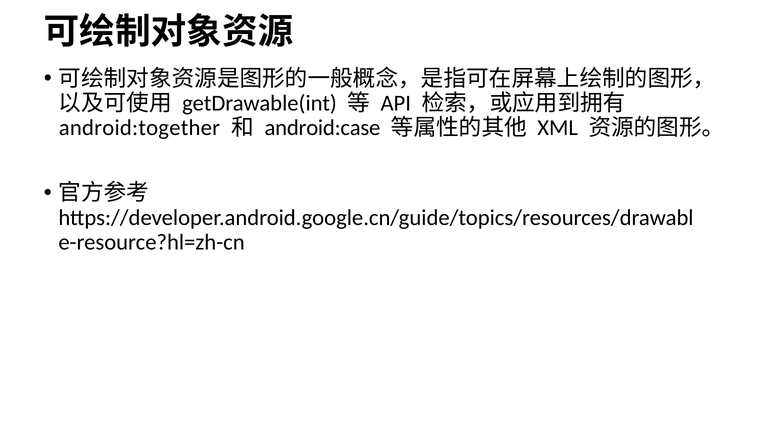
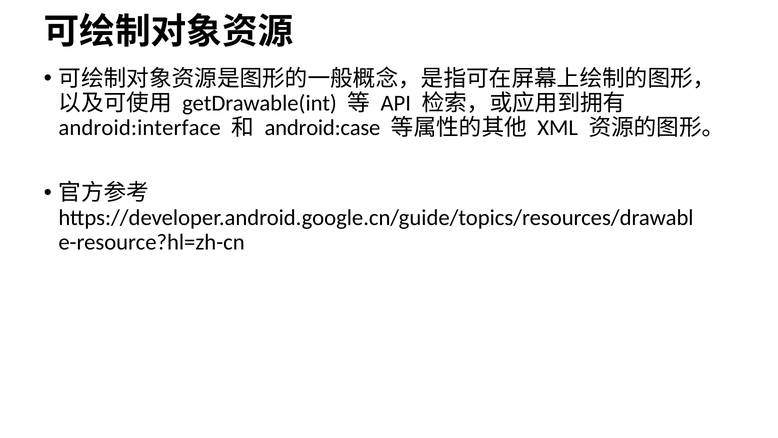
android:together: android:together -> android:interface
